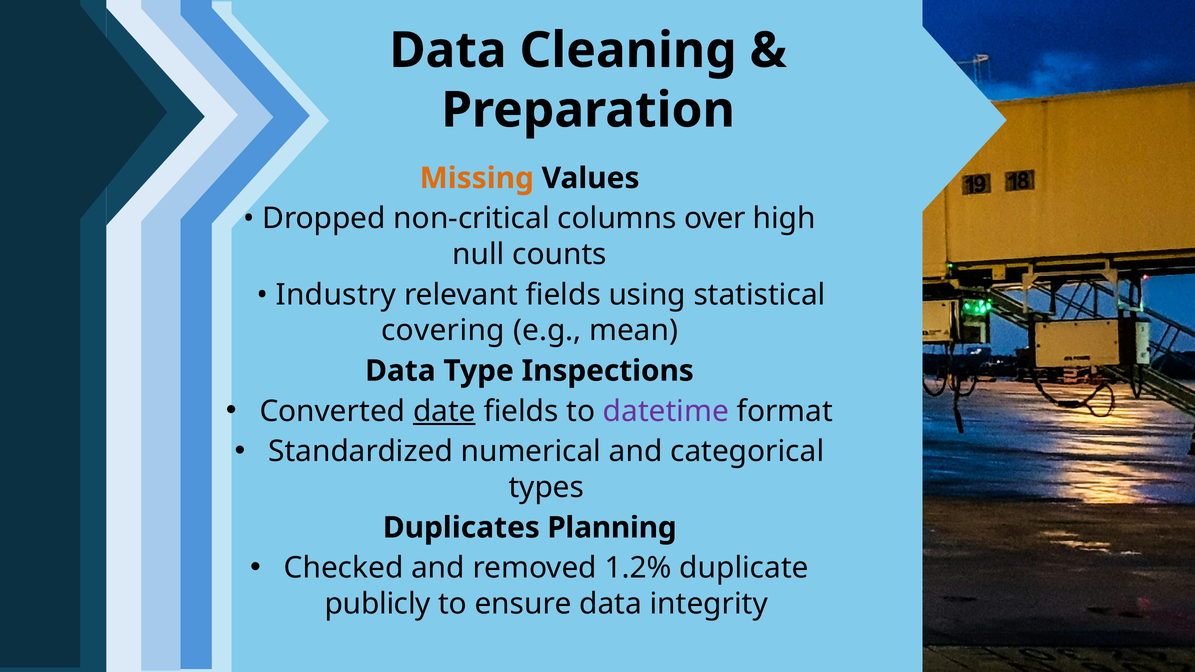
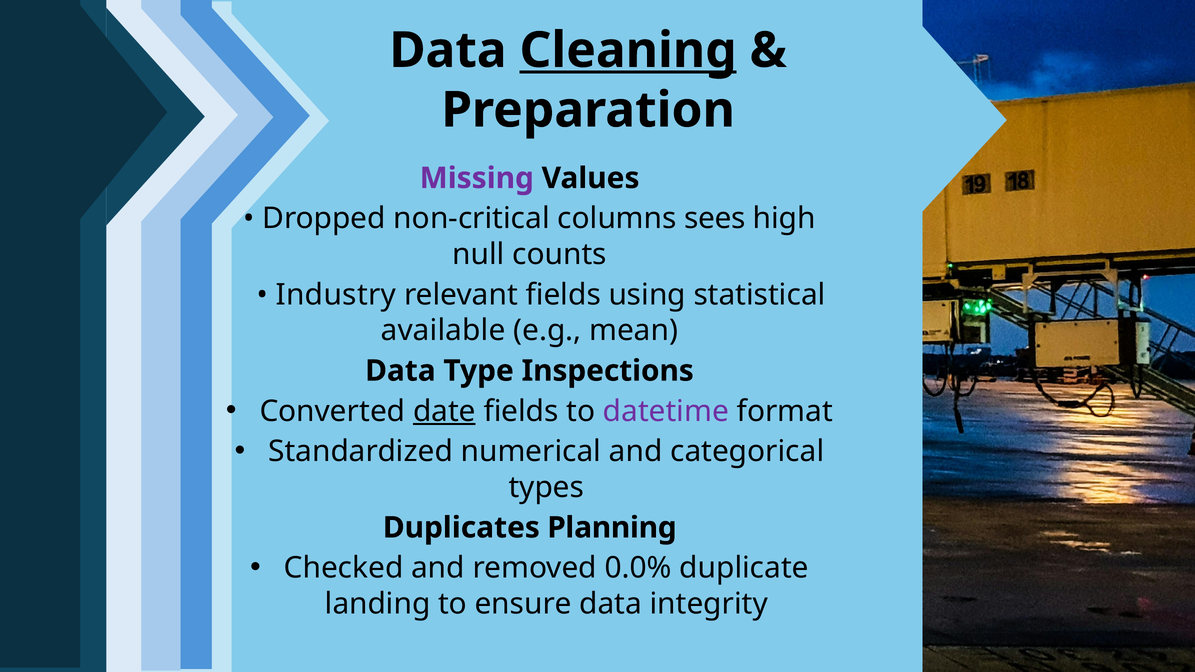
Cleaning underline: none -> present
Missing colour: orange -> purple
over: over -> sees
covering: covering -> available
1.2%: 1.2% -> 0.0%
publicly: publicly -> landing
